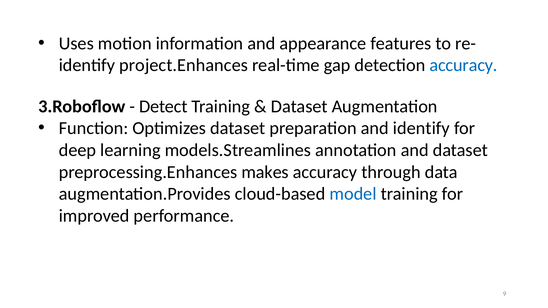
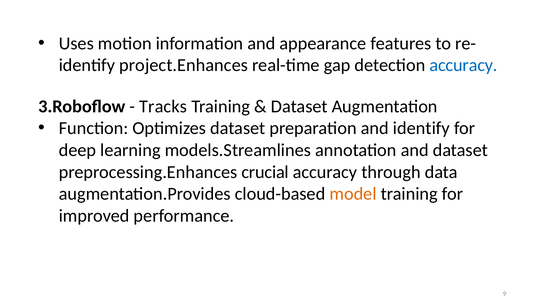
Detect: Detect -> Tracks
makes: makes -> crucial
model colour: blue -> orange
